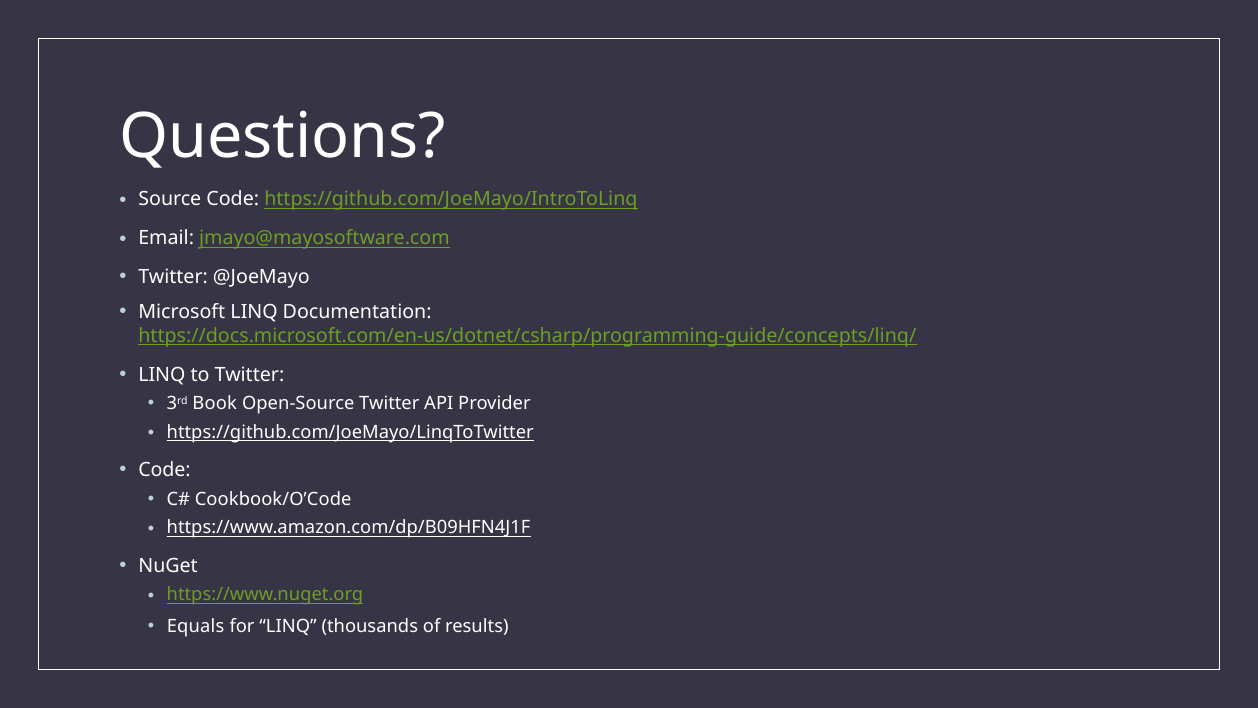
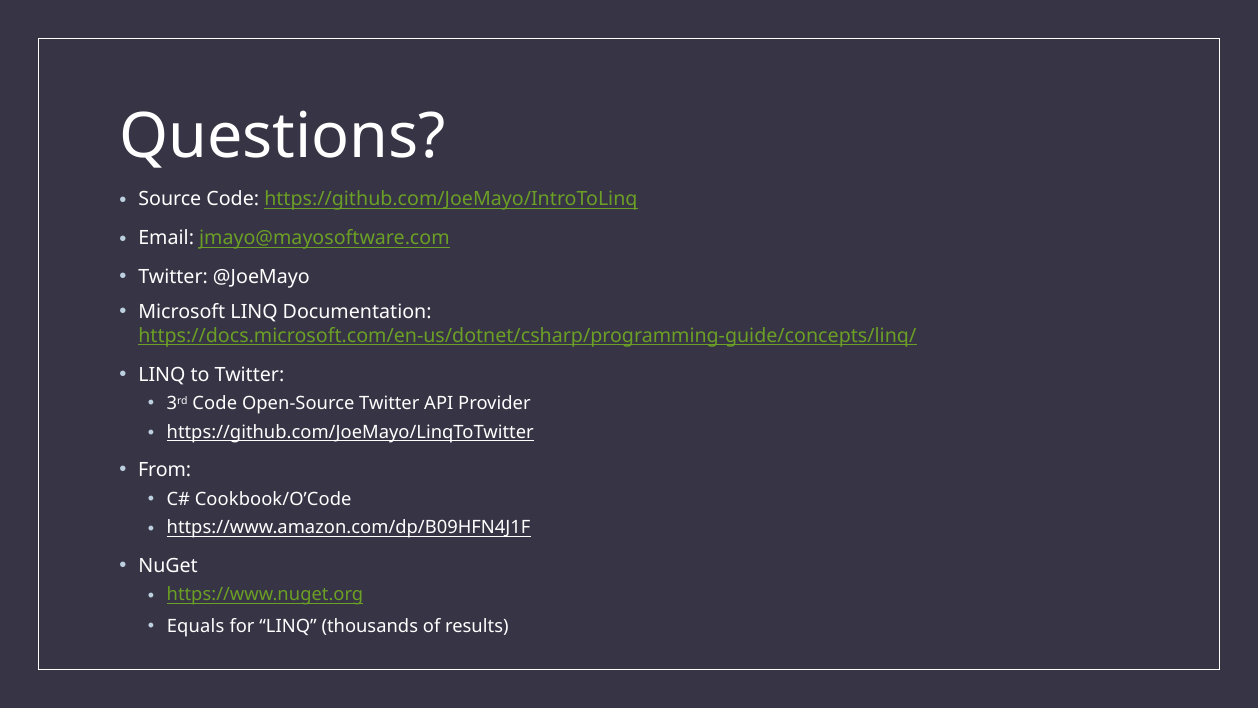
3rd Book: Book -> Code
Code at (165, 470): Code -> From
